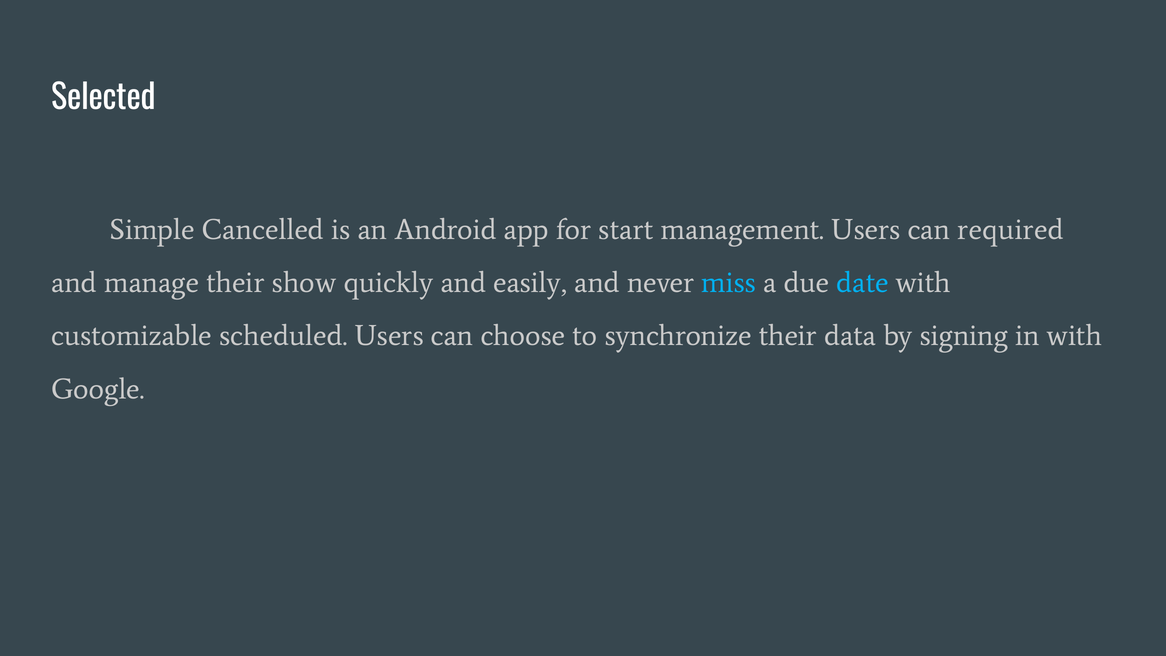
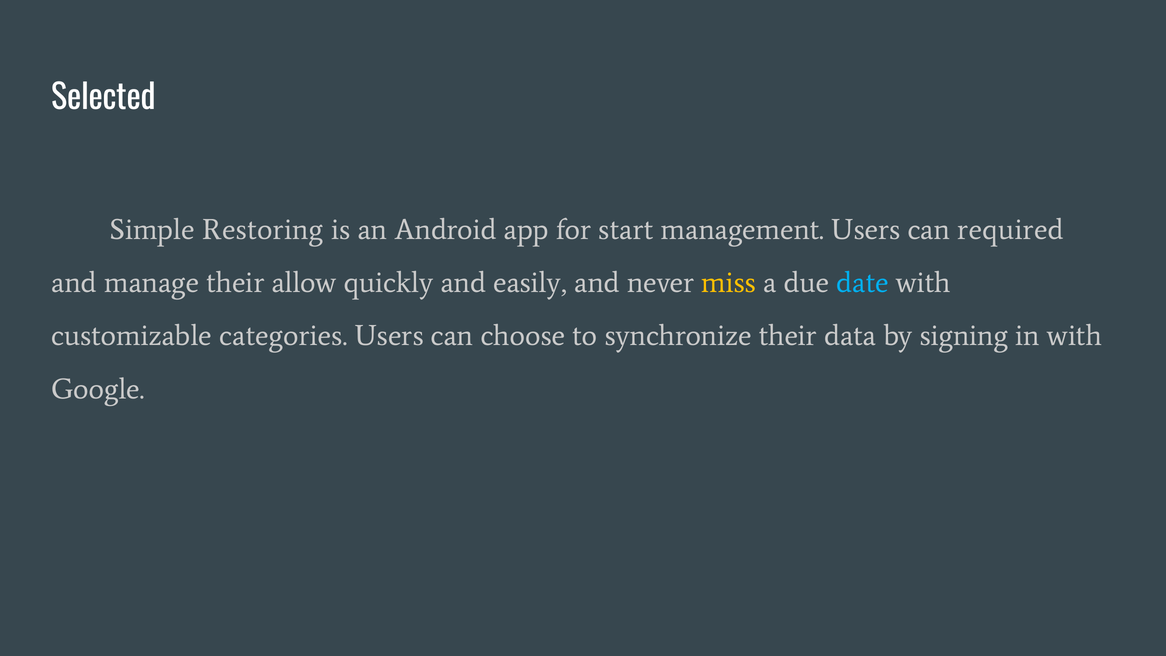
Cancelled: Cancelled -> Restoring
show: show -> allow
miss colour: light blue -> yellow
scheduled: scheduled -> categories
